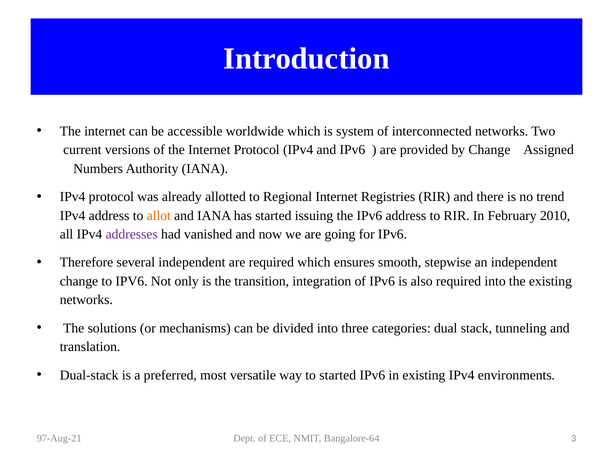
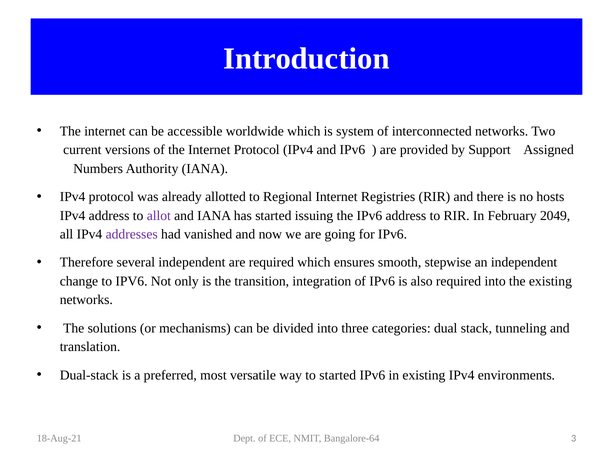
by Change: Change -> Support
trend: trend -> hosts
allot colour: orange -> purple
2010: 2010 -> 2049
97-Aug-21: 97-Aug-21 -> 18-Aug-21
